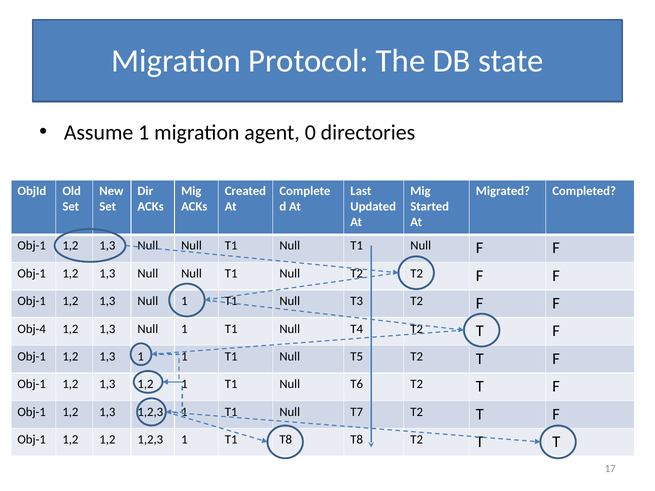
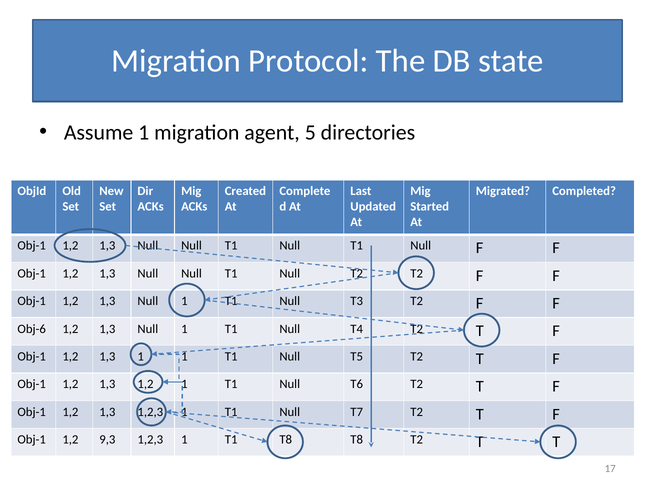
0: 0 -> 5
Obj-4: Obj-4 -> Obj-6
1,2 1,2: 1,2 -> 9,3
